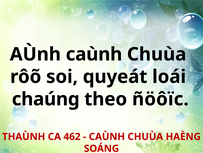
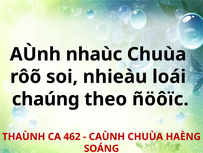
AÙnh caùnh: caùnh -> nhaùc
quyeát: quyeát -> nhieàu
